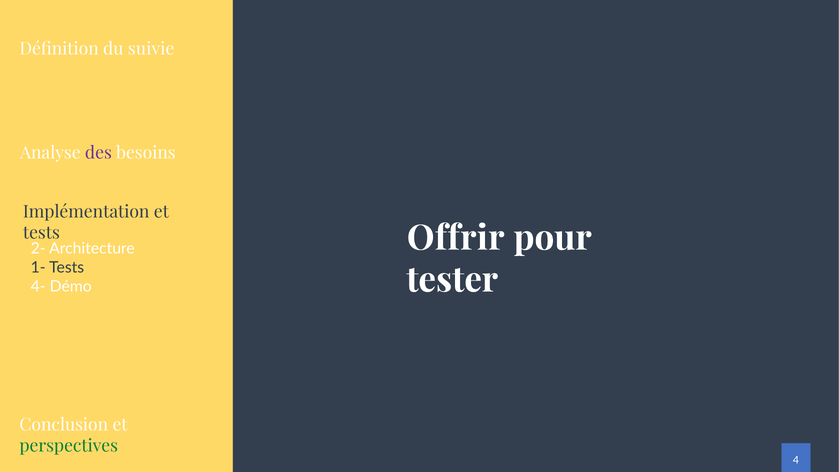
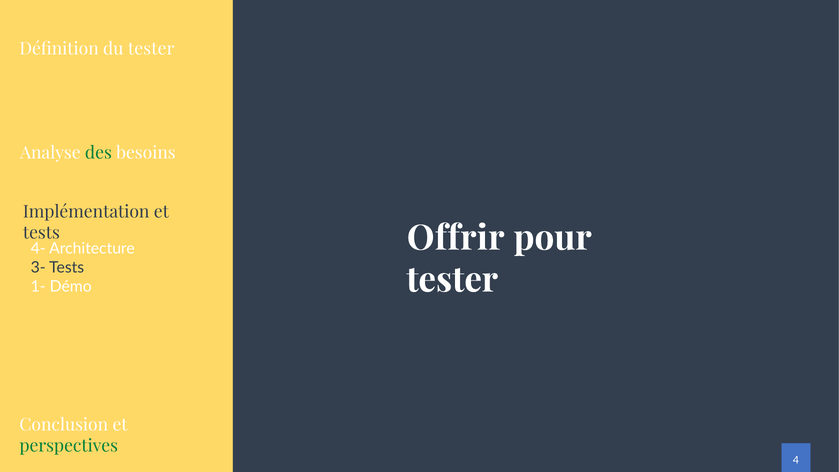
du suivie: suivie -> tester
des colour: purple -> green
2-: 2- -> 4-
1-: 1- -> 3-
4-: 4- -> 1-
